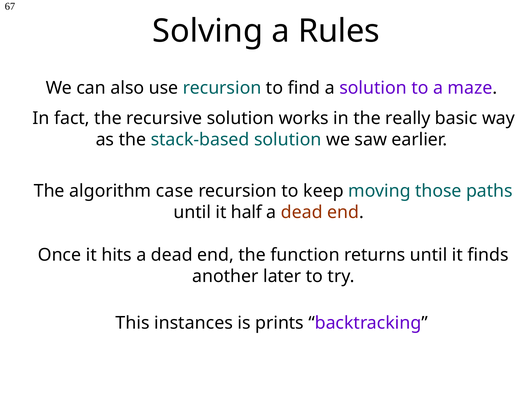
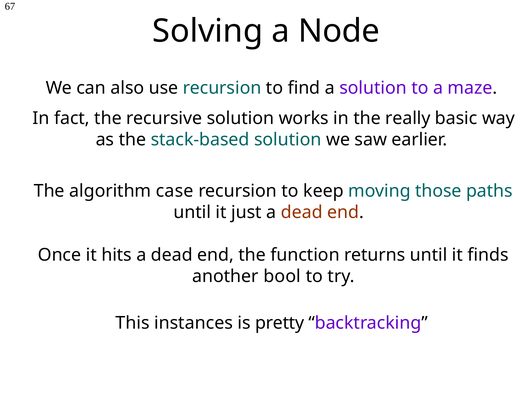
Rules: Rules -> Node
half: half -> just
later: later -> bool
prints: prints -> pretty
